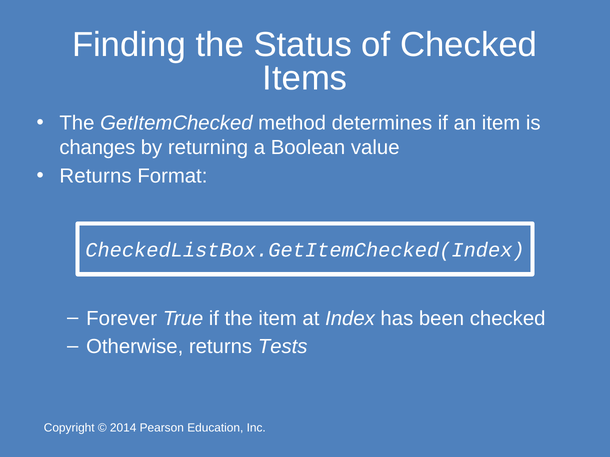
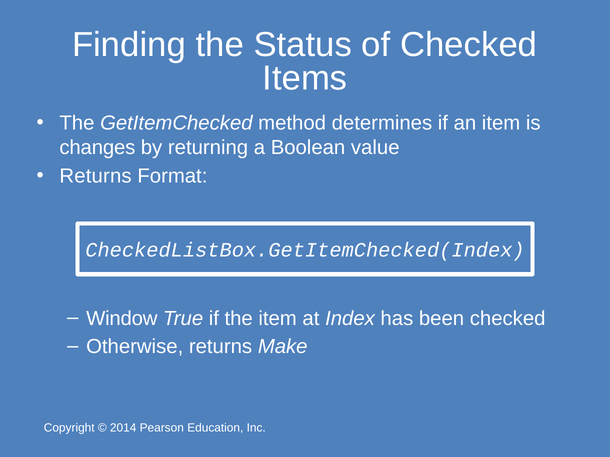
Forever: Forever -> Window
Tests: Tests -> Make
